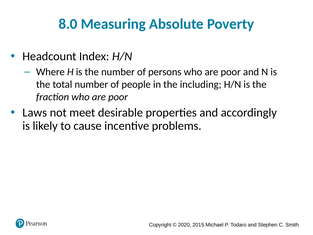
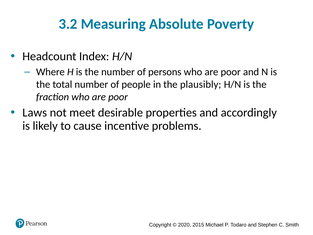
8.0: 8.0 -> 3.2
including: including -> plausibly
